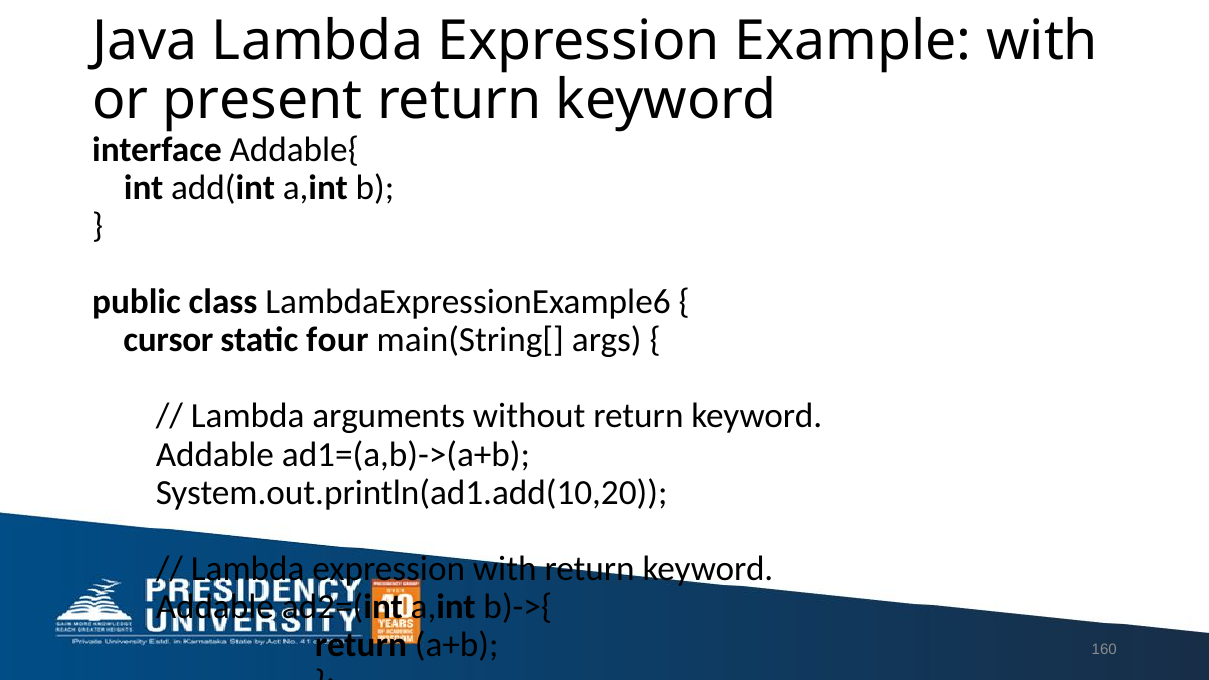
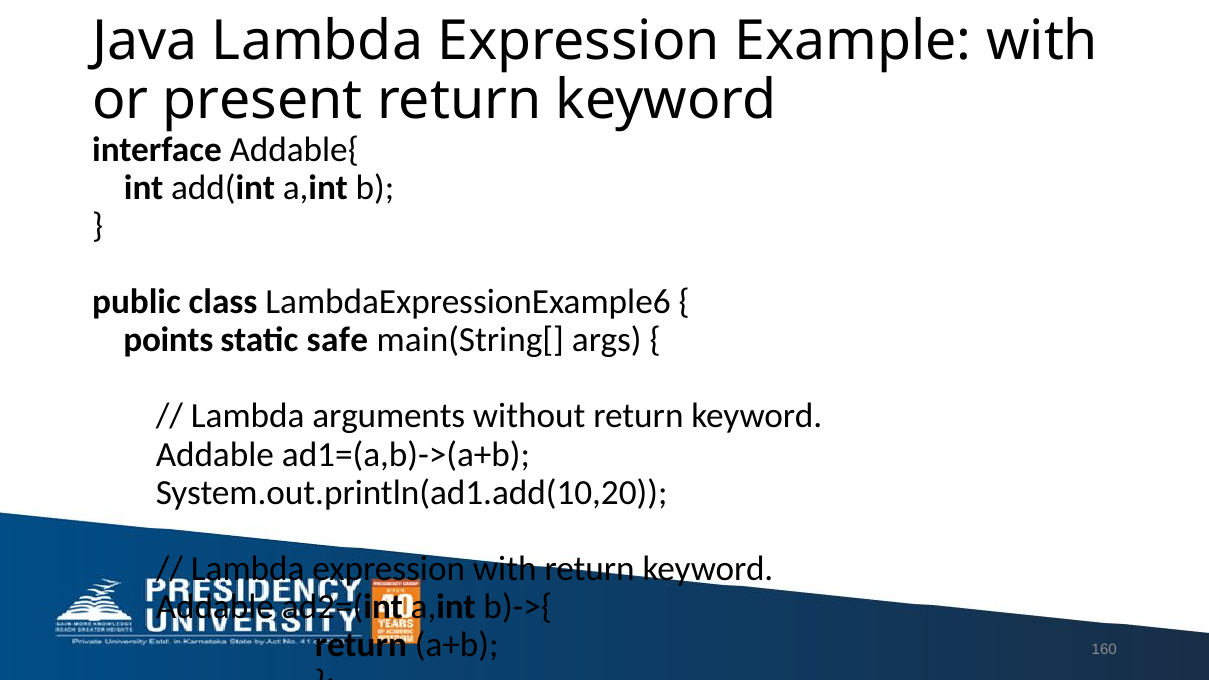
cursor: cursor -> points
four: four -> safe
